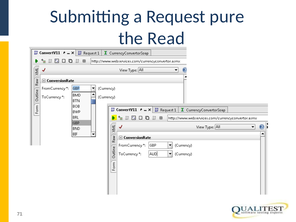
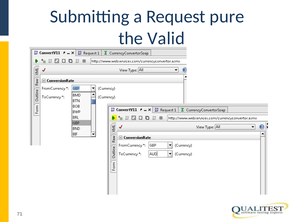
Read: Read -> Valid
